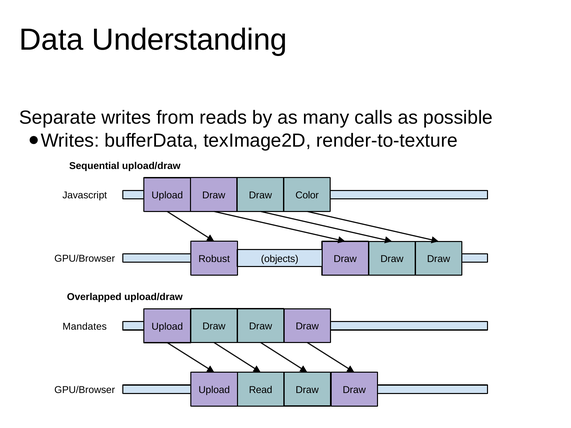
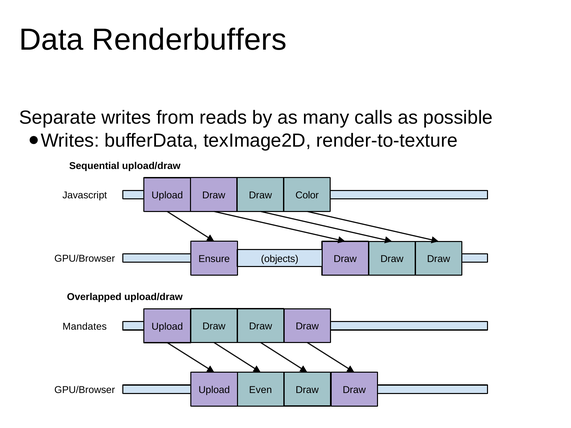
Understanding: Understanding -> Renderbuffers
Robust: Robust -> Ensure
Read: Read -> Even
